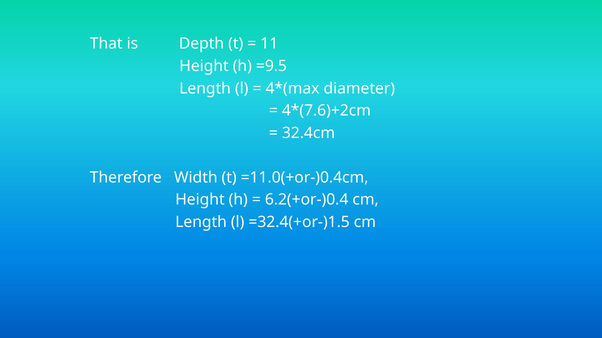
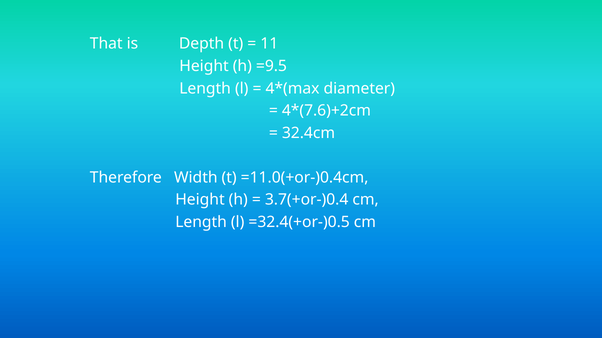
6.2(+or-)0.4: 6.2(+or-)0.4 -> 3.7(+or-)0.4
=32.4(+or-)1.5: =32.4(+or-)1.5 -> =32.4(+or-)0.5
